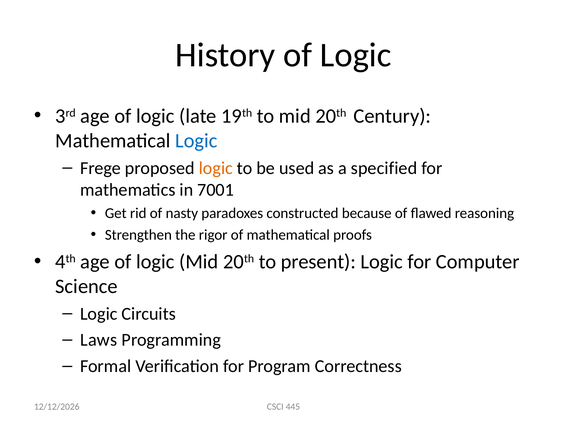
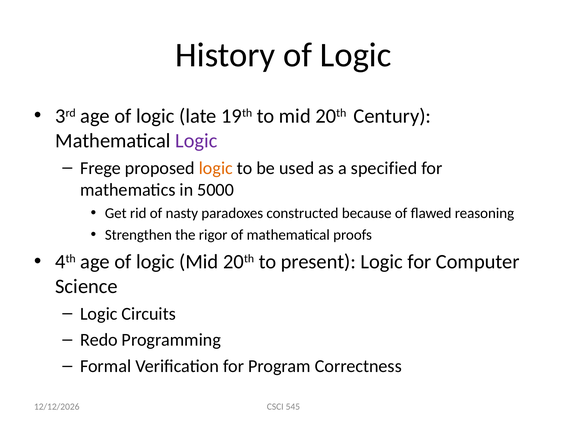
Logic at (196, 140) colour: blue -> purple
7001: 7001 -> 5000
Laws: Laws -> Redo
445: 445 -> 545
